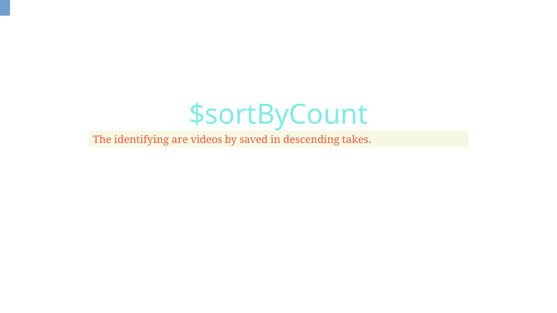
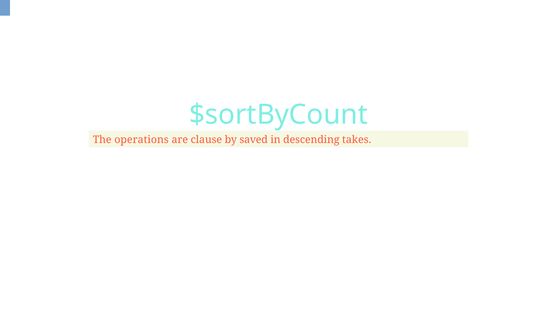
identifying: identifying -> operations
videos: videos -> clause
